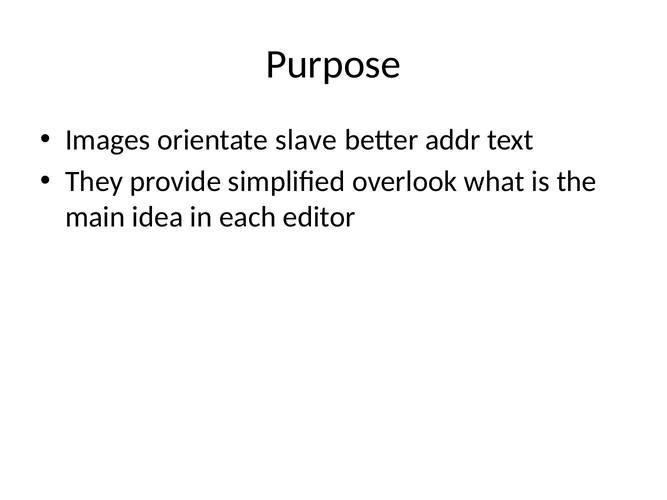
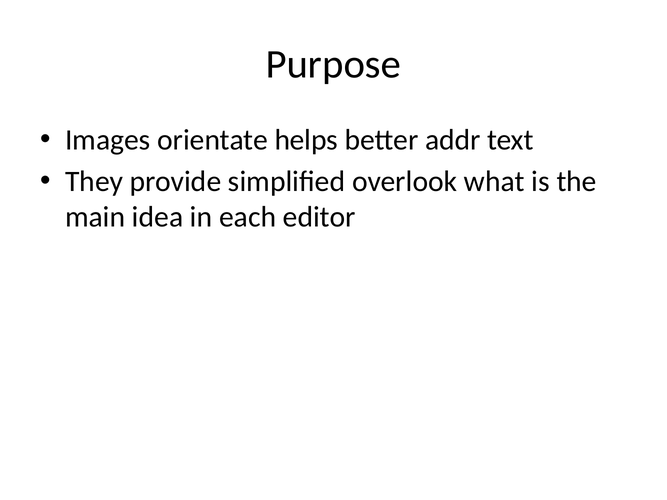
slave: slave -> helps
